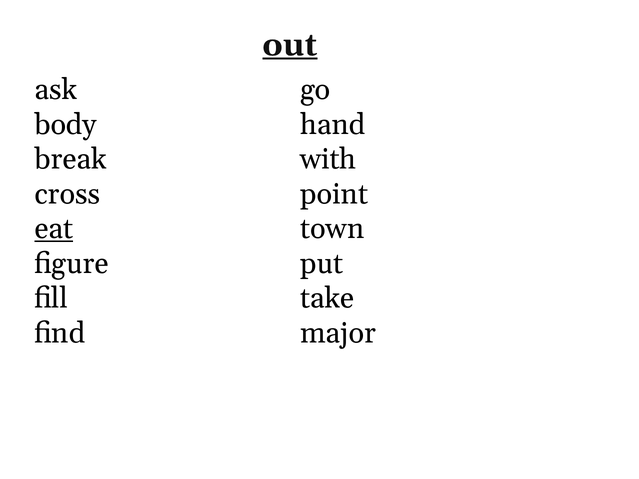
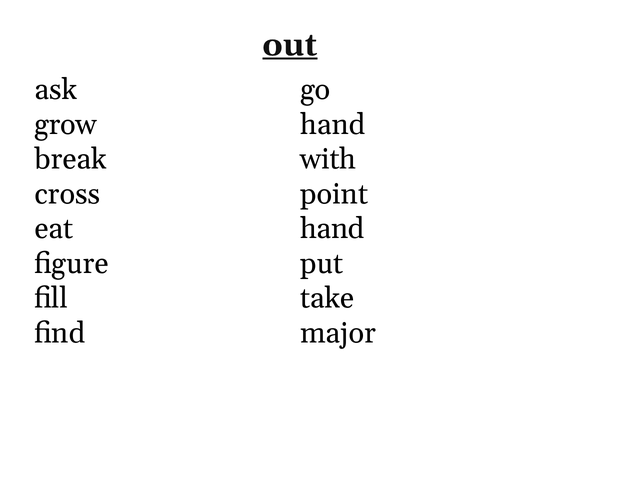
body: body -> grow
eat underline: present -> none
town at (332, 229): town -> hand
